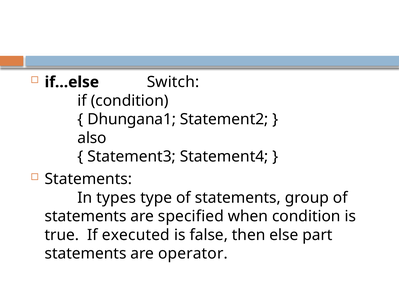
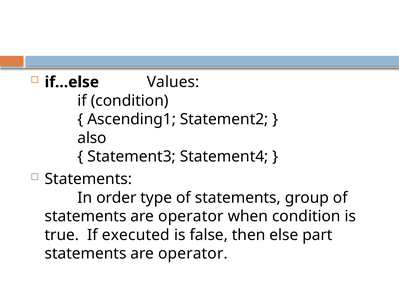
Switch: Switch -> Values
Dhungana1: Dhungana1 -> Ascending1
types: types -> order
specified at (191, 216): specified -> operator
